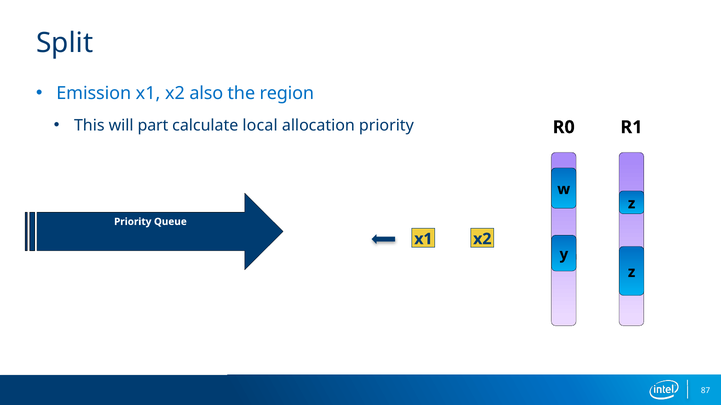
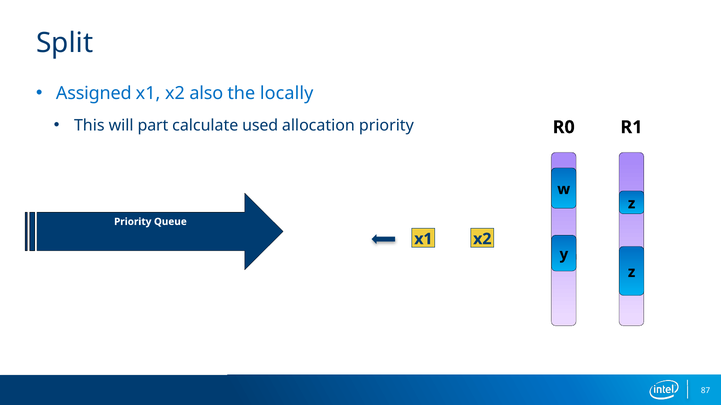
Emission: Emission -> Assigned
region: region -> locally
local: local -> used
